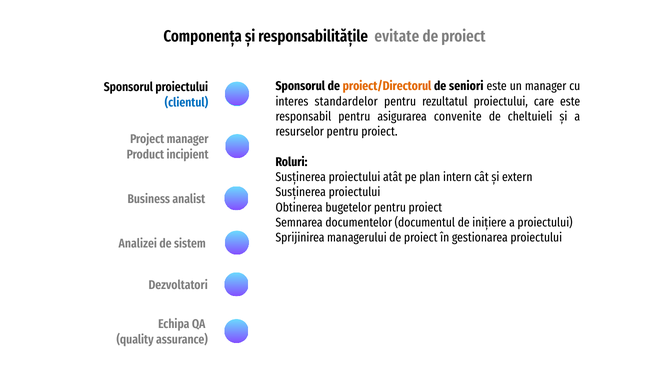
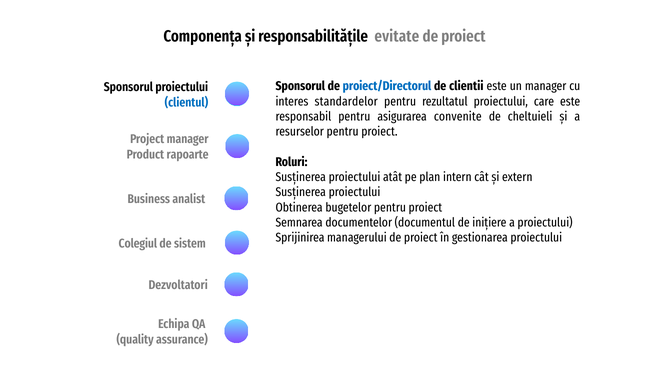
proiect/Directorul colour: orange -> blue
seniori: seniori -> clientii
incipient: incipient -> rapoarte
Analizei: Analizei -> Colegiul
